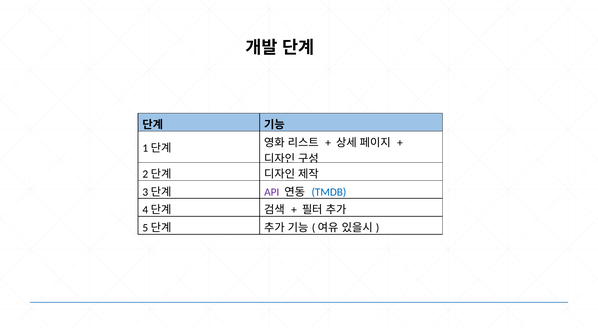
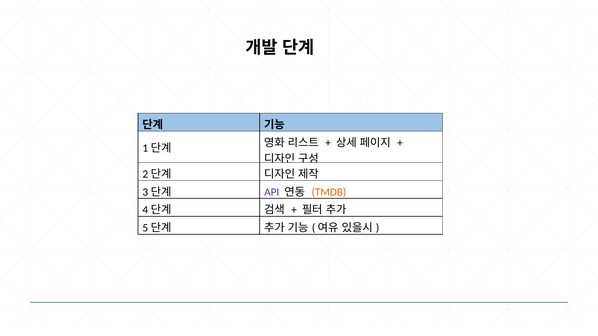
TMDB colour: blue -> orange
